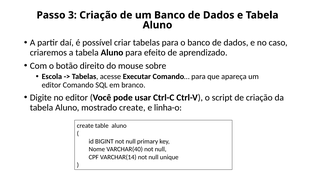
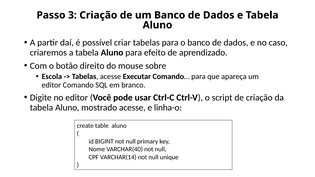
mostrado create: create -> acesse
